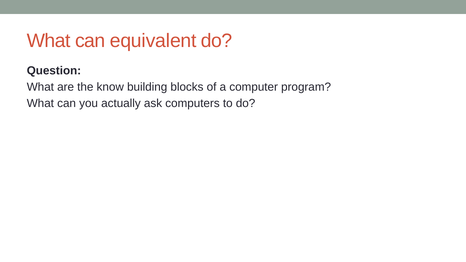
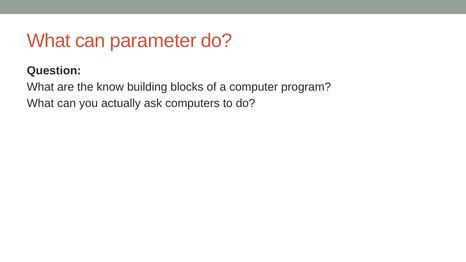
equivalent: equivalent -> parameter
